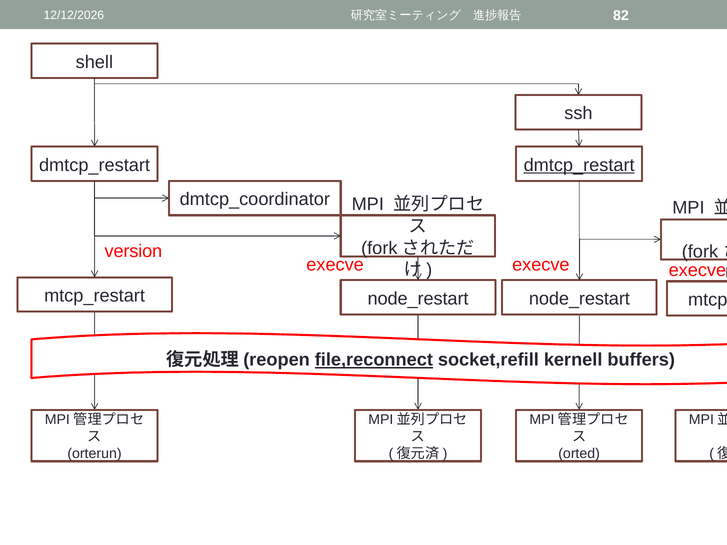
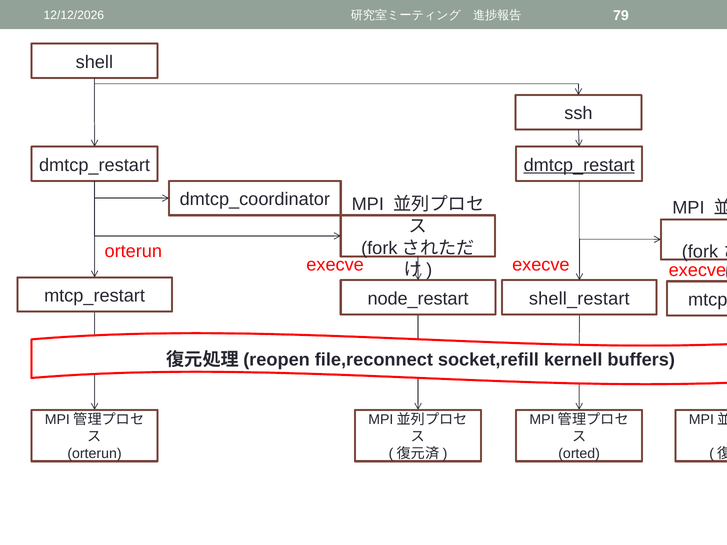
82: 82 -> 79
version at (133, 252): version -> orterun
mtcp_restart node_restart: node_restart -> shell_restart
file,reconnect underline: present -> none
